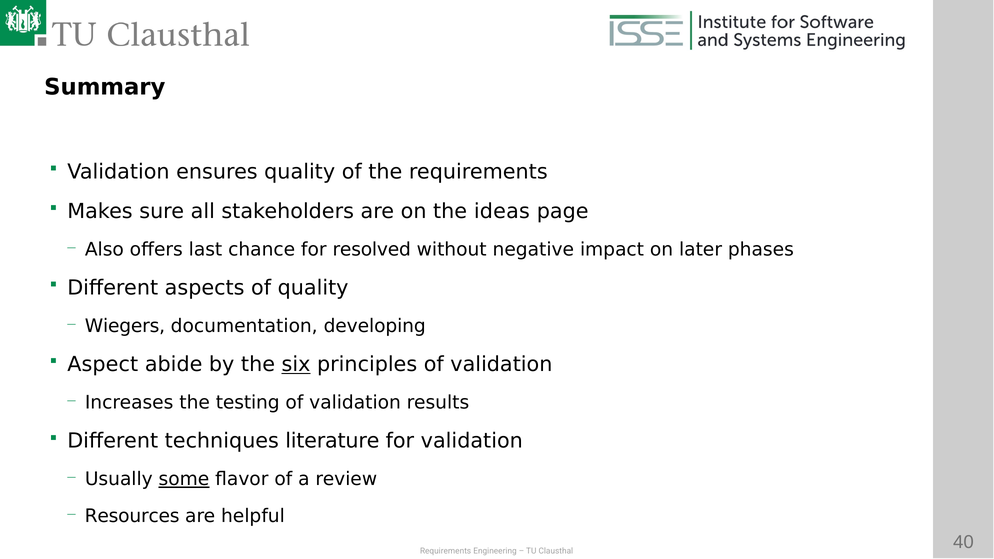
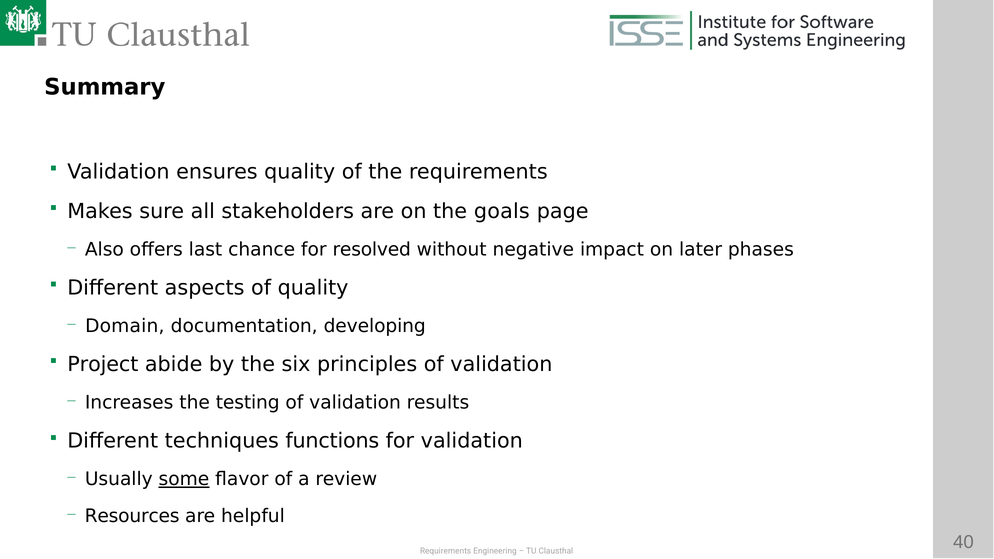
ideas: ideas -> goals
Wiegers: Wiegers -> Domain
Aspect: Aspect -> Project
six underline: present -> none
literature: literature -> functions
